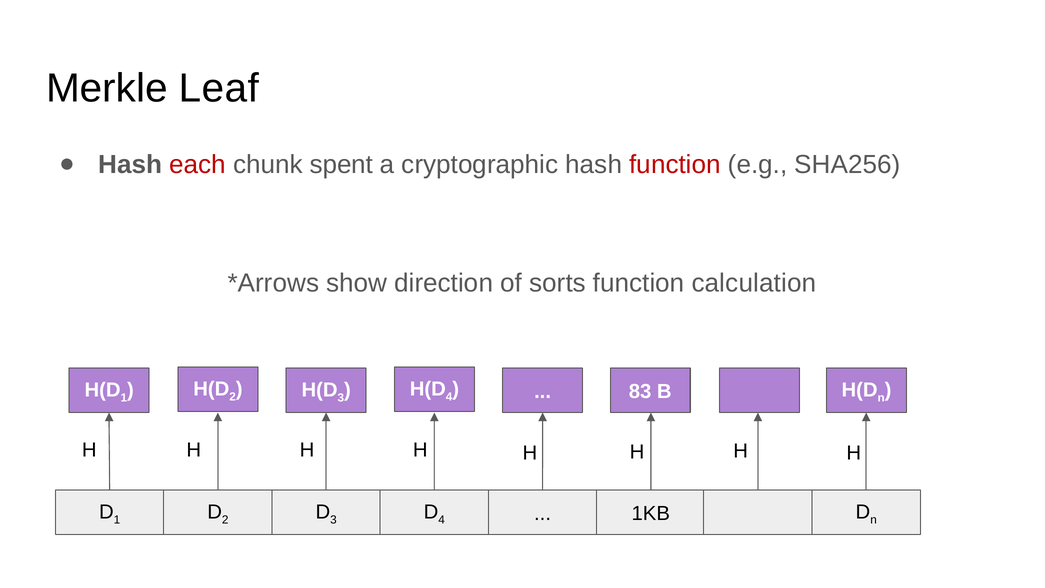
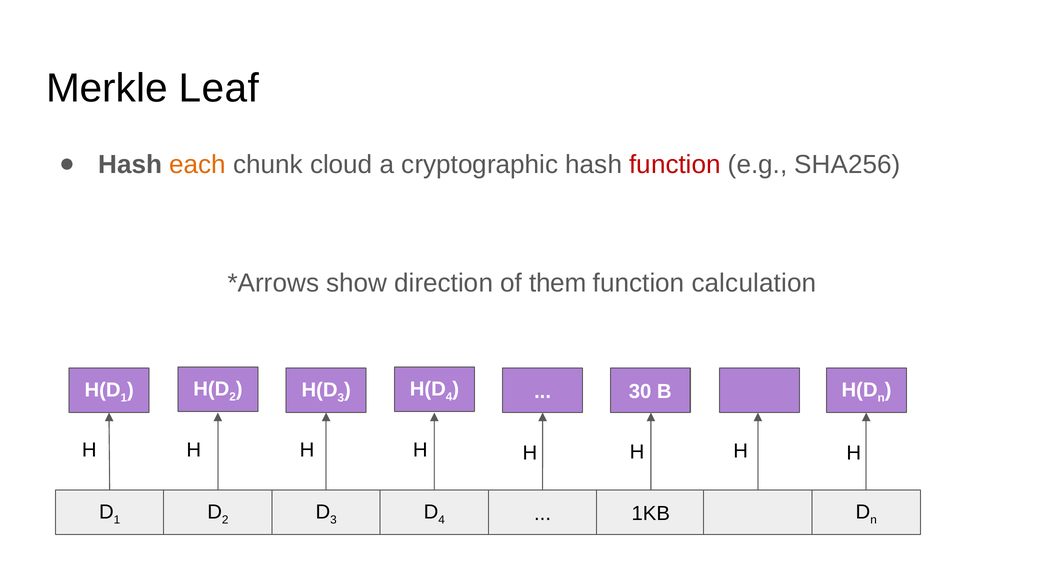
each colour: red -> orange
spent: spent -> cloud
sorts: sorts -> them
83: 83 -> 30
